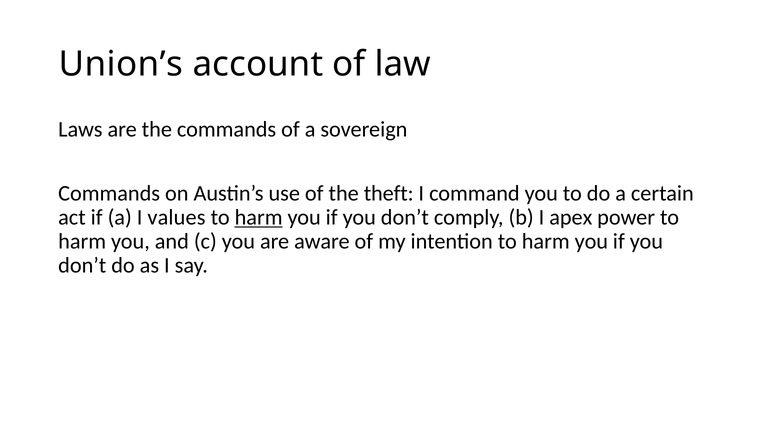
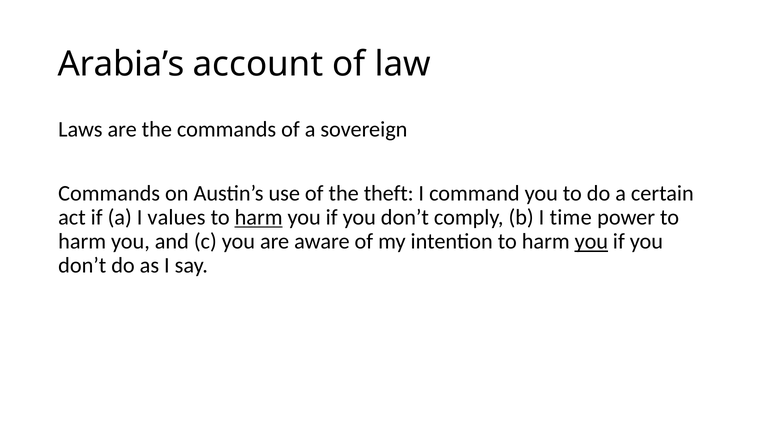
Union’s: Union’s -> Arabia’s
apex: apex -> time
you at (591, 241) underline: none -> present
